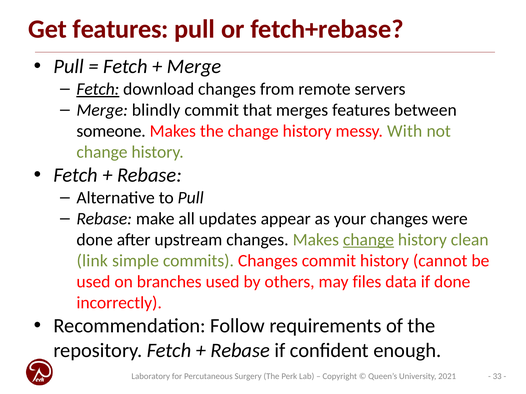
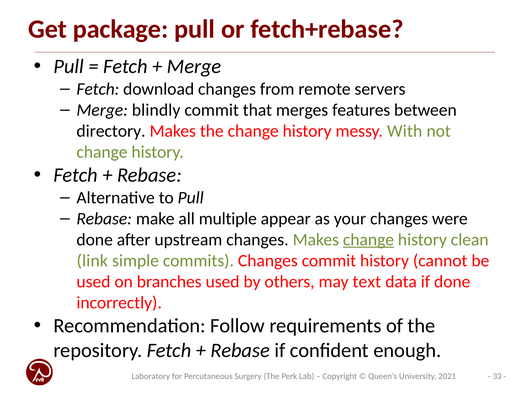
Get features: features -> package
Fetch at (98, 89) underline: present -> none
someone: someone -> directory
updates: updates -> multiple
files: files -> text
